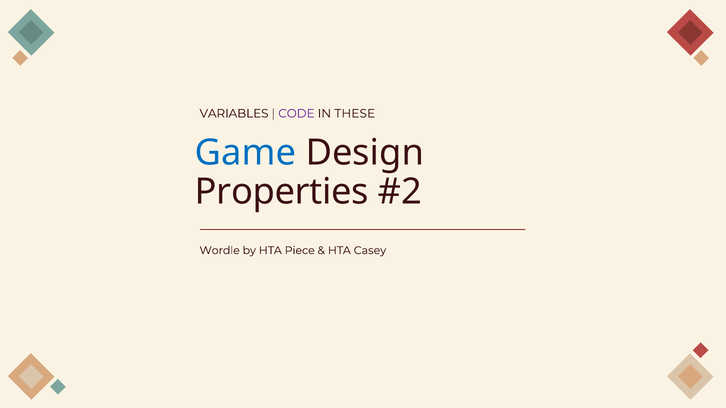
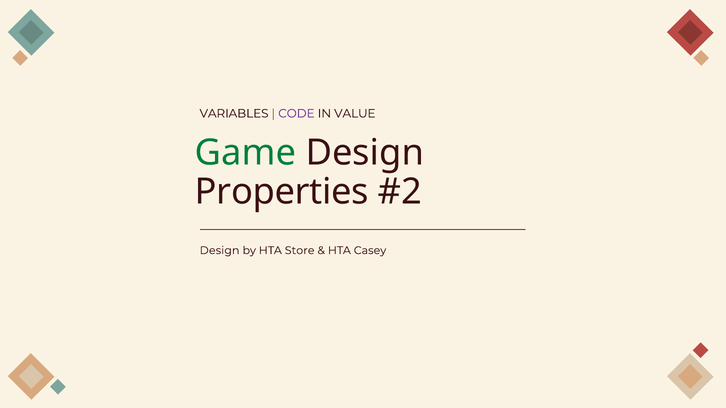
THESE: THESE -> VALUE
Game colour: blue -> green
Wordle at (220, 251): Wordle -> Design
Piece: Piece -> Store
